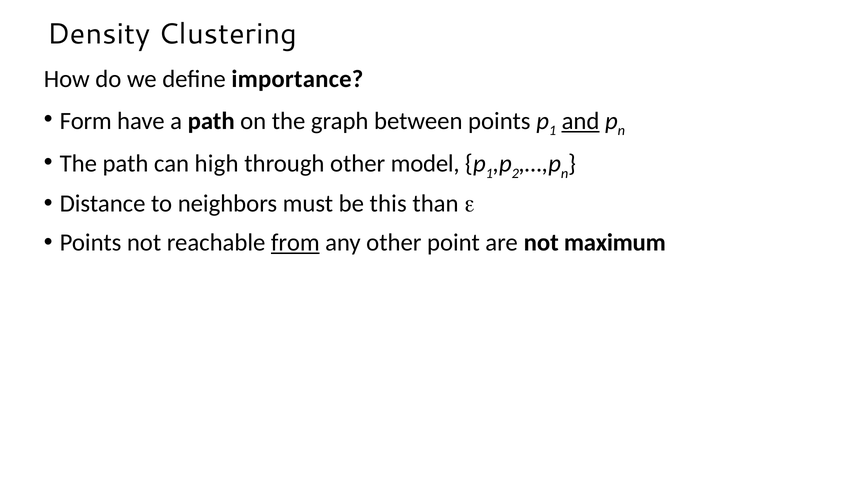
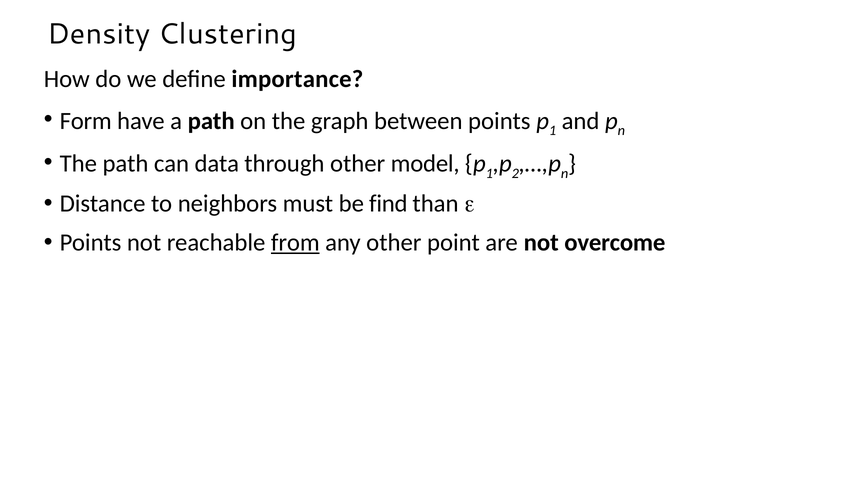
and underline: present -> none
high: high -> data
this: this -> find
maximum: maximum -> overcome
